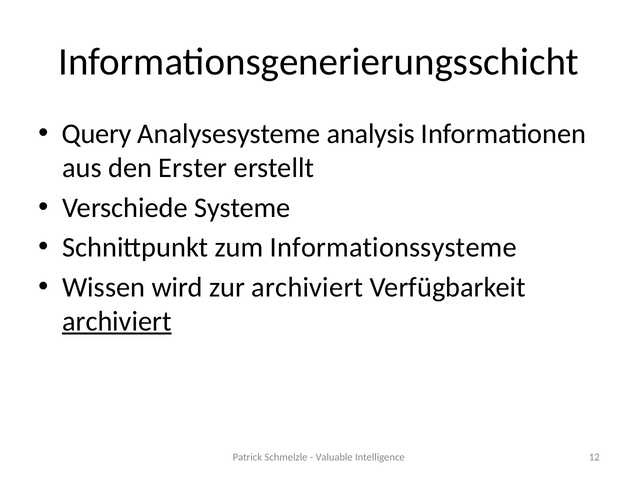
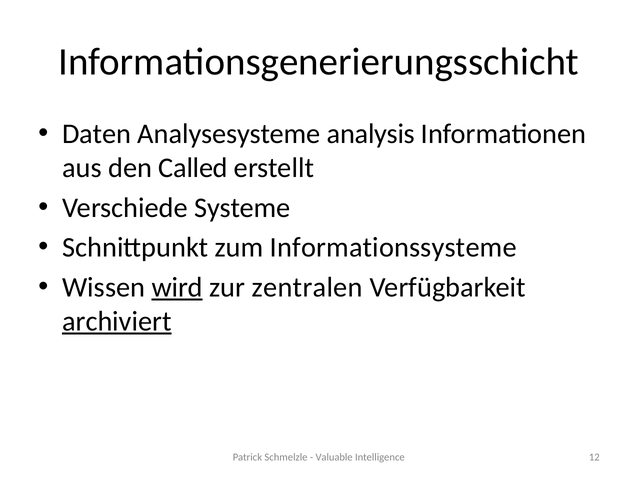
Query: Query -> Daten
Erster: Erster -> Called
wird underline: none -> present
zur archiviert: archiviert -> zentralen
